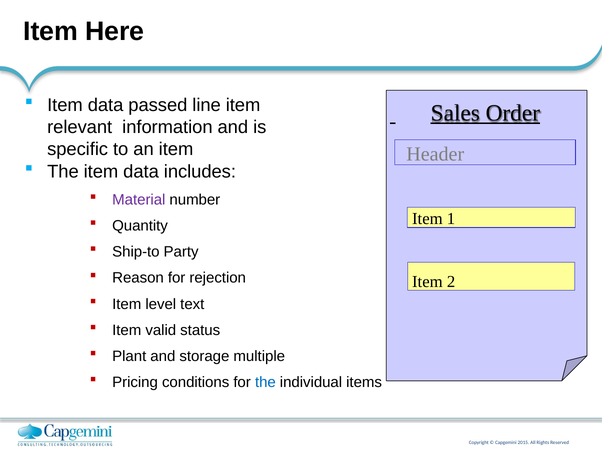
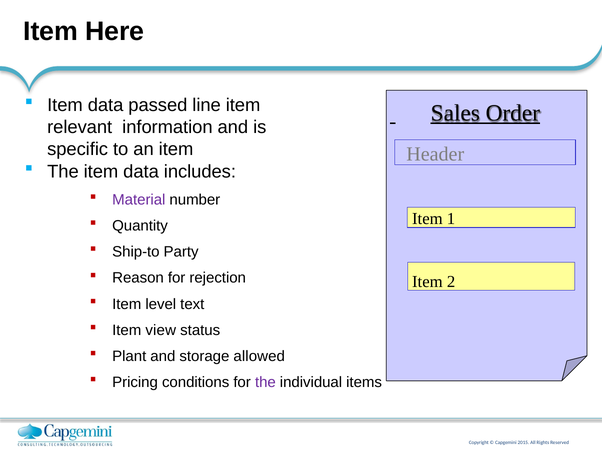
valid: valid -> view
multiple: multiple -> allowed
the at (265, 383) colour: blue -> purple
